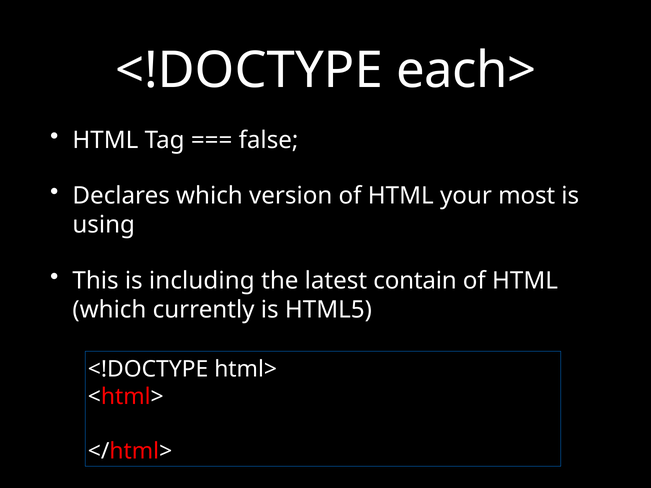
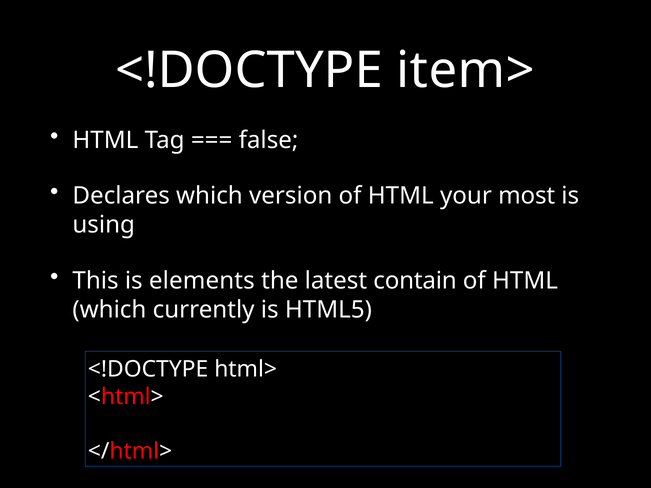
each>: each> -> item>
including: including -> elements
